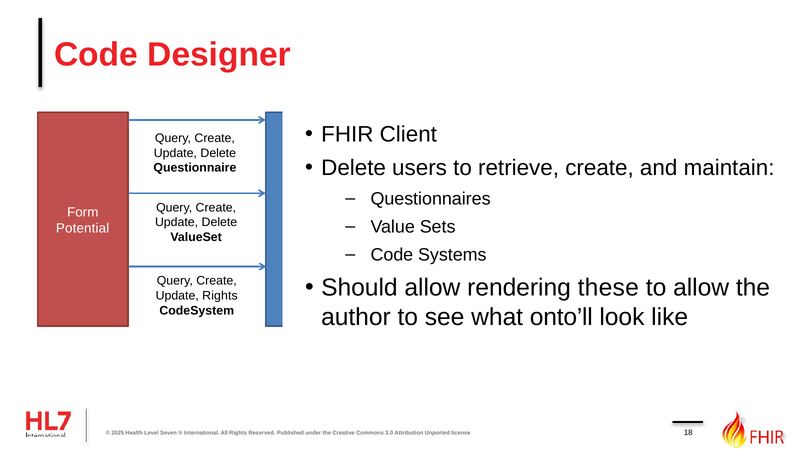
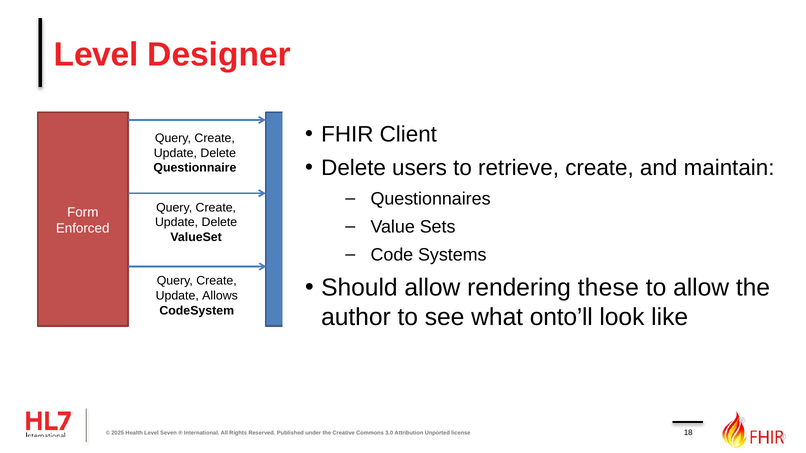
Code at (96, 55): Code -> Level
Potential: Potential -> Enforced
Update Rights: Rights -> Allows
